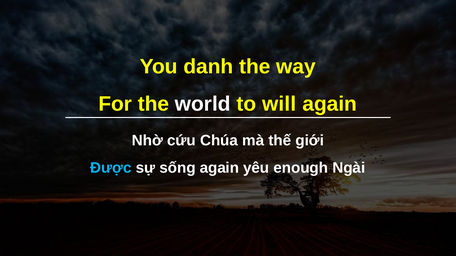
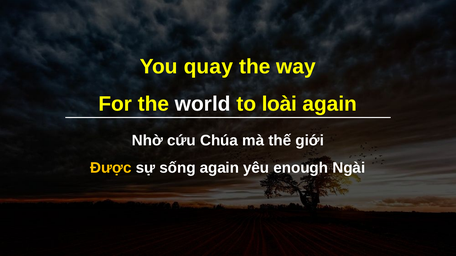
danh: danh -> quay
will: will -> loài
Được colour: light blue -> yellow
